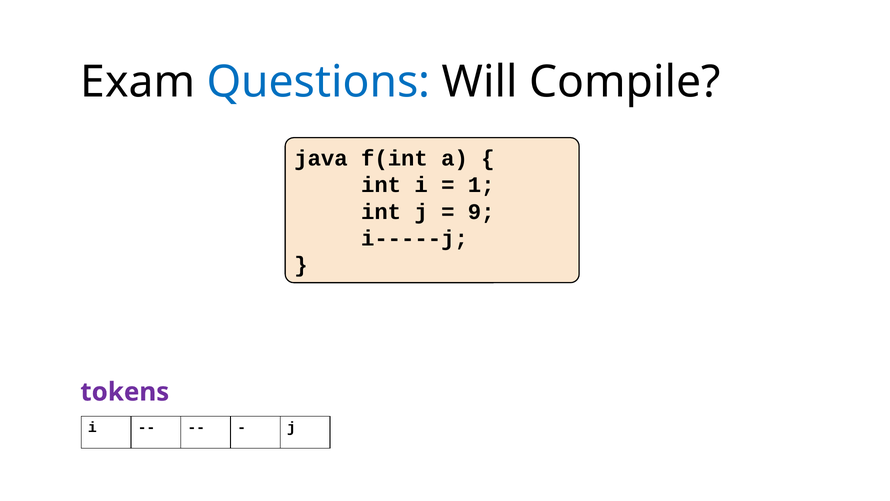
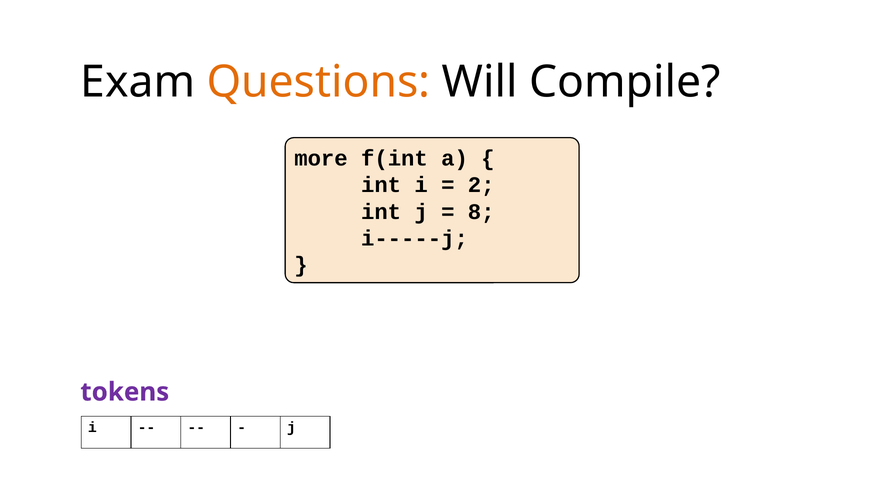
Questions colour: blue -> orange
java: java -> more
1: 1 -> 2
9: 9 -> 8
